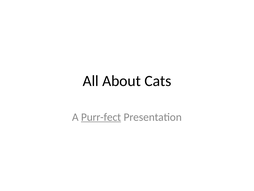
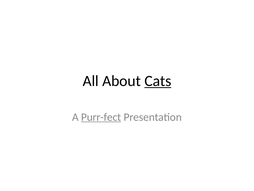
Cats underline: none -> present
